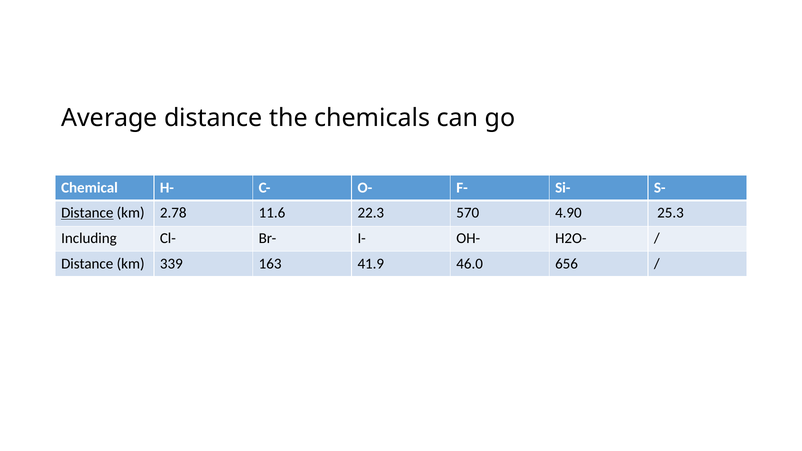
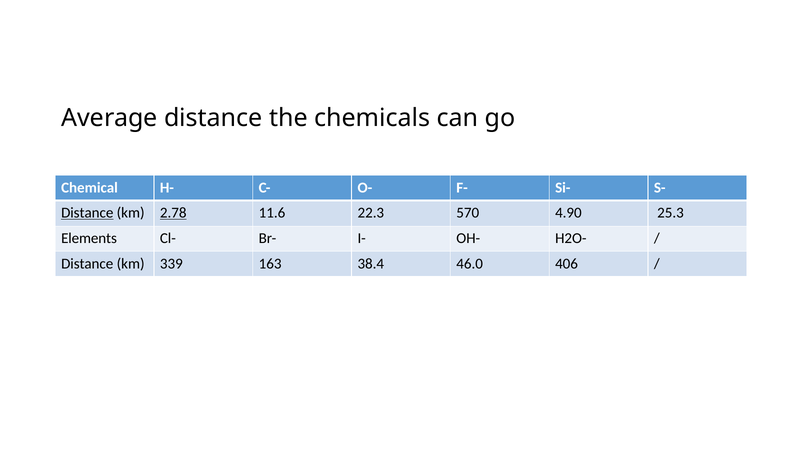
2.78 underline: none -> present
Including: Including -> Elements
41.9: 41.9 -> 38.4
656: 656 -> 406
